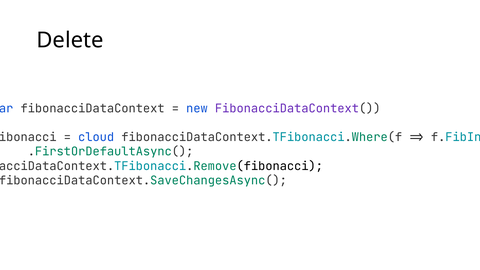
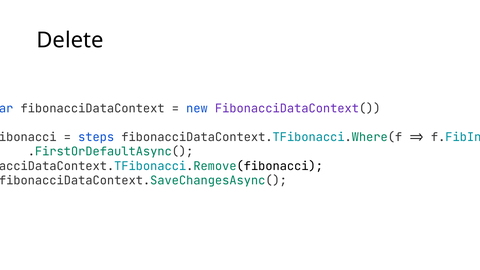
cloud: cloud -> steps
